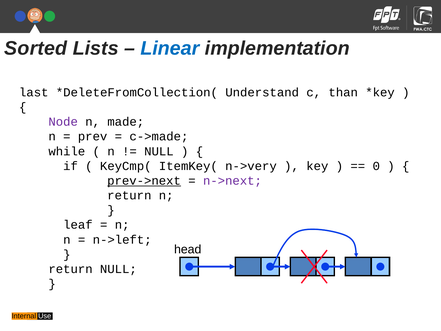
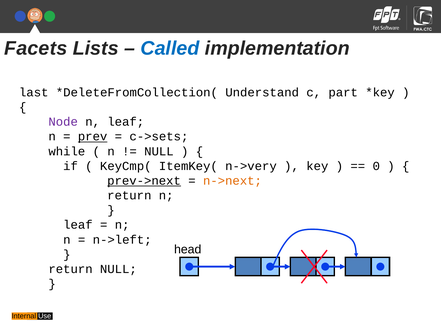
Sorted: Sorted -> Facets
Linear: Linear -> Called
than: than -> part
n made: made -> leaf
prev underline: none -> present
c->made: c->made -> c->sets
n->next colour: purple -> orange
